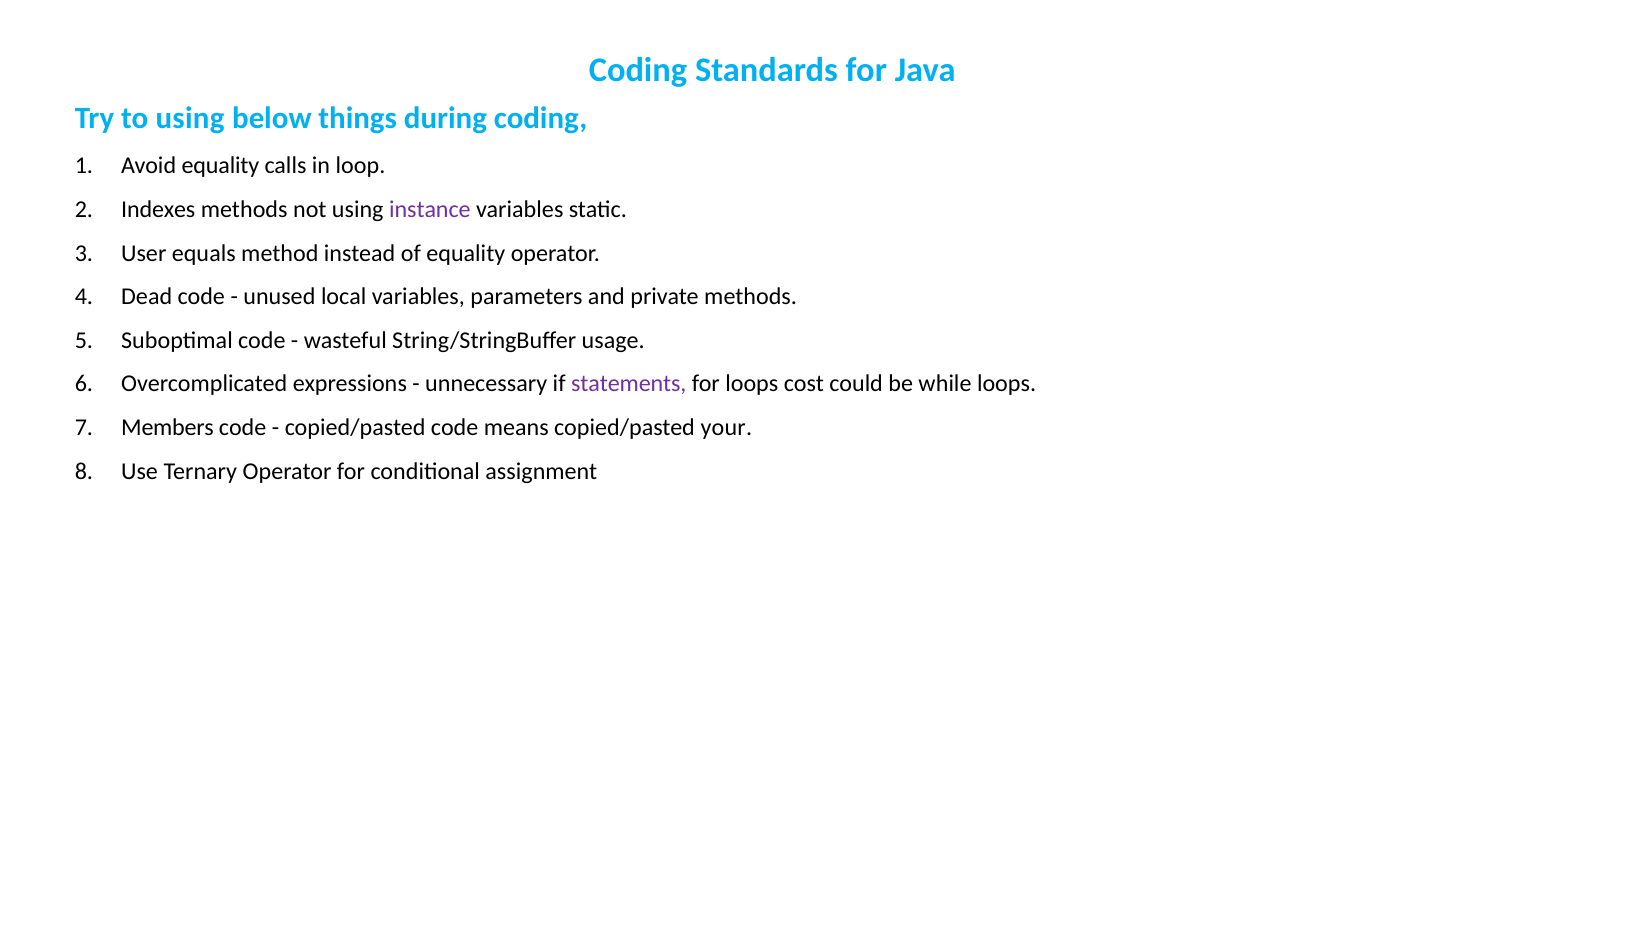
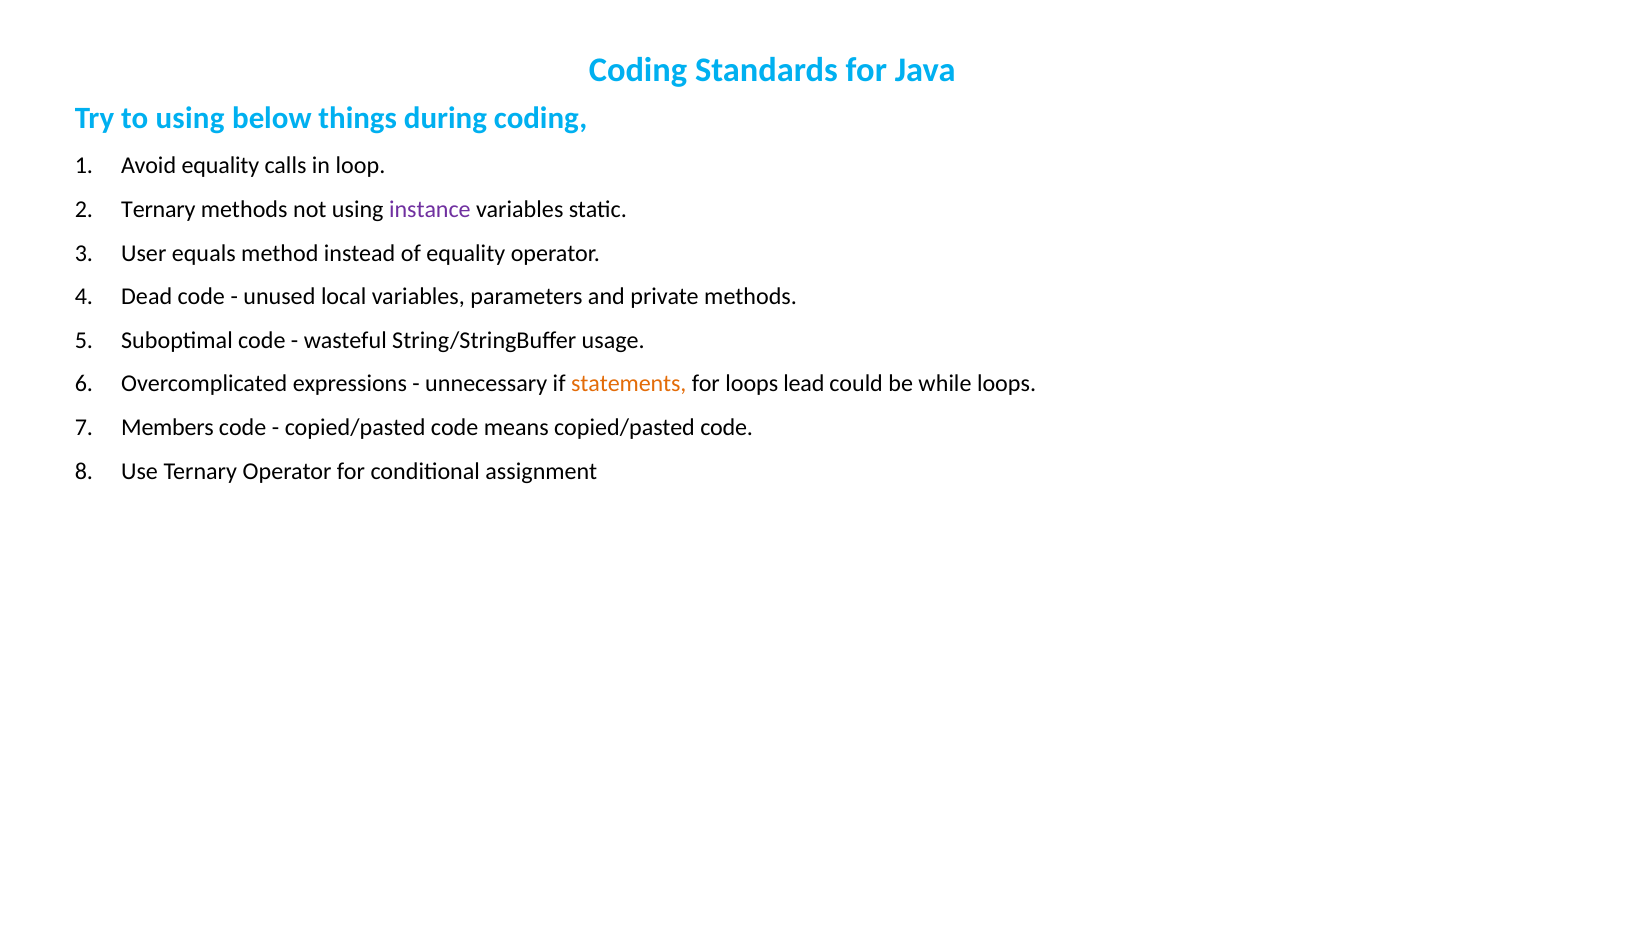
Indexes at (158, 209): Indexes -> Ternary
statements colour: purple -> orange
cost: cost -> lead
means copied/pasted your: your -> code
